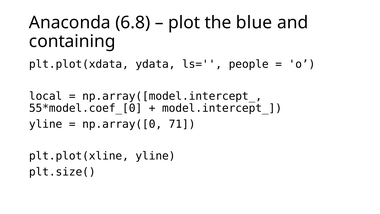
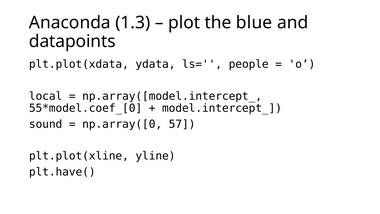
6.8: 6.8 -> 1.3
containing: containing -> datapoints
yline at (46, 124): yline -> sound
71: 71 -> 57
plt.size(: plt.size( -> plt.have(
